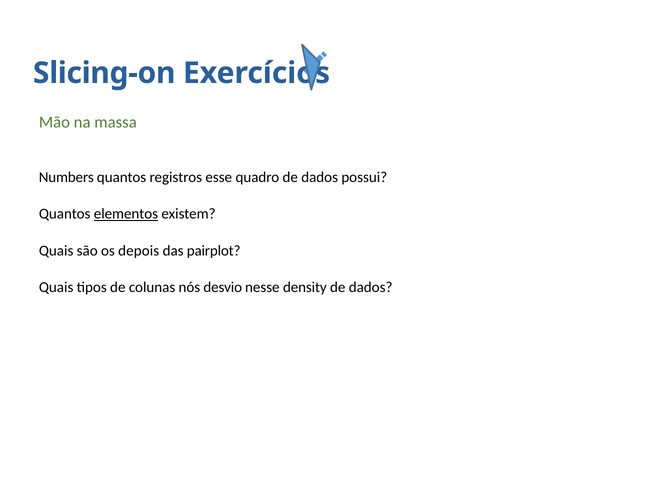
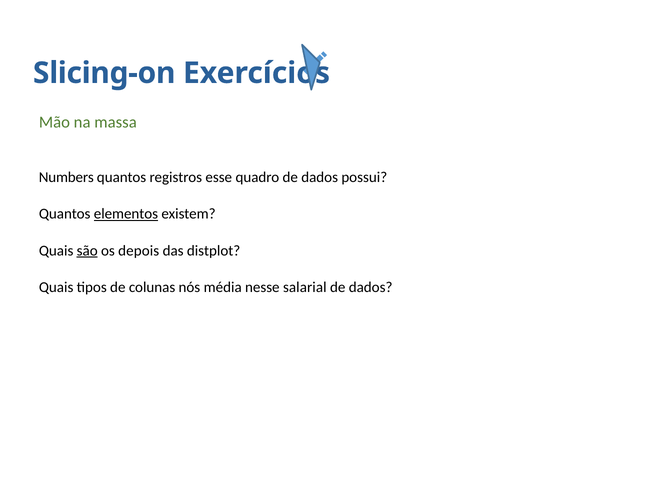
são underline: none -> present
pairplot: pairplot -> distplot
desvio: desvio -> média
density: density -> salarial
